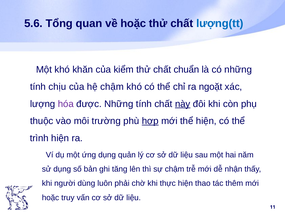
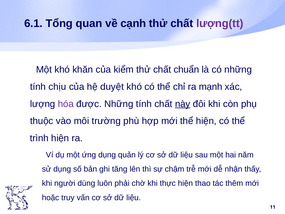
5.6: 5.6 -> 6.1
về hoặc: hoặc -> cạnh
lượng(tt colour: blue -> purple
hệ chậm: chậm -> duyệt
ngoặt: ngoặt -> mạnh
hợp underline: present -> none
